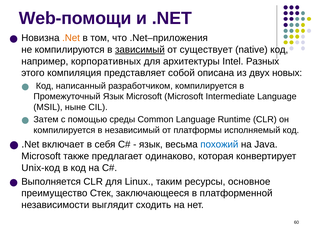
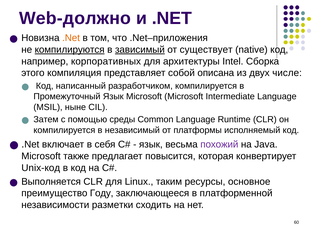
Web-помощи: Web-помощи -> Web-должно
компилируются underline: none -> present
Разных: Разных -> Сборка
новых: новых -> числе
похожий colour: blue -> purple
одинаково: одинаково -> повысится
Стек: Стек -> Году
выглядит: выглядит -> разметки
